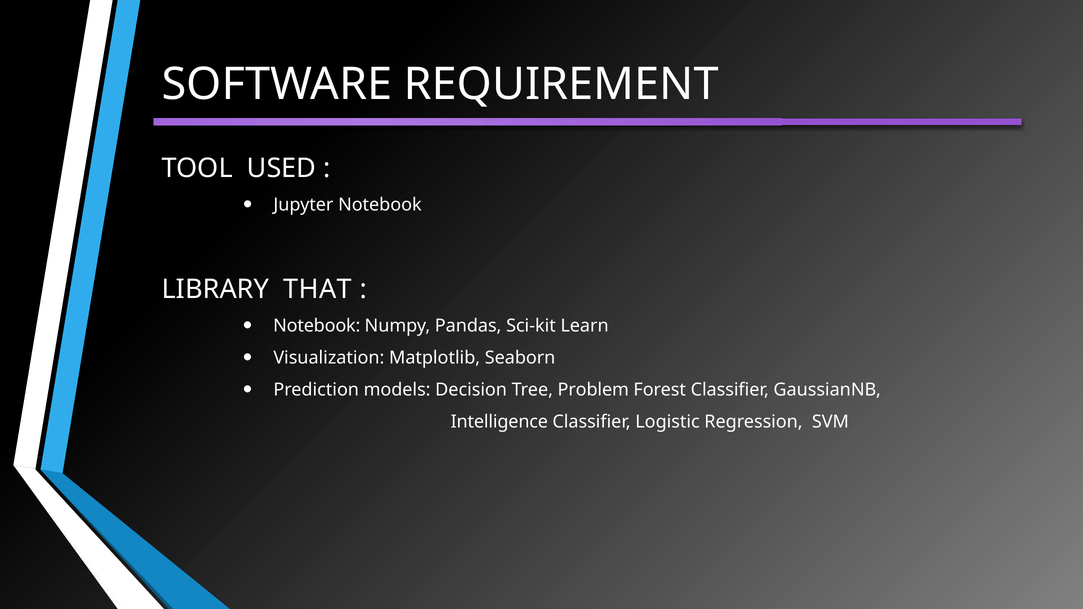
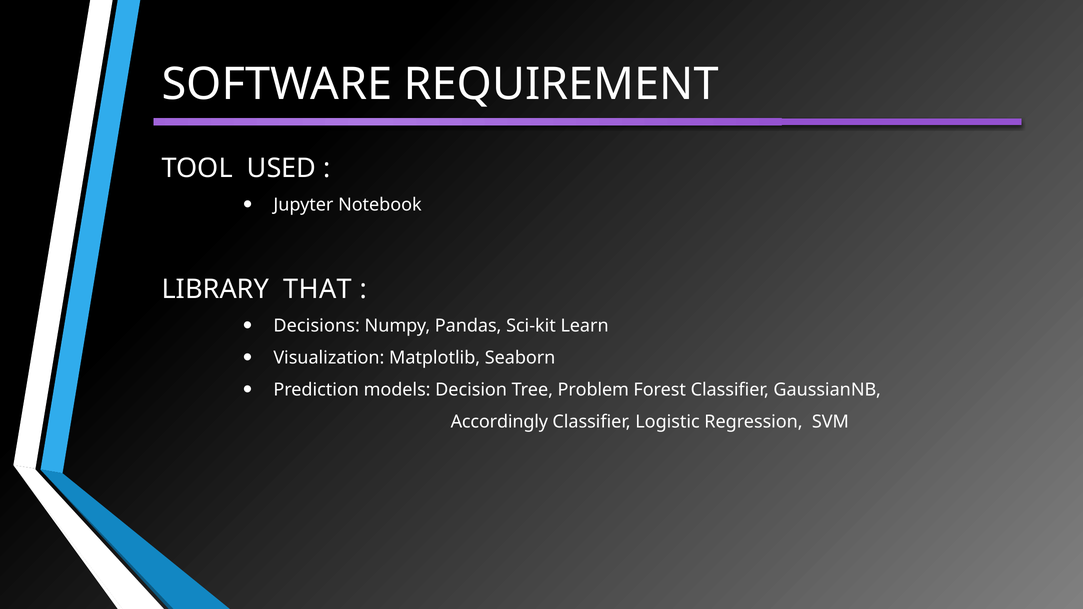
Notebook at (317, 326): Notebook -> Decisions
Intelligence: Intelligence -> Accordingly
